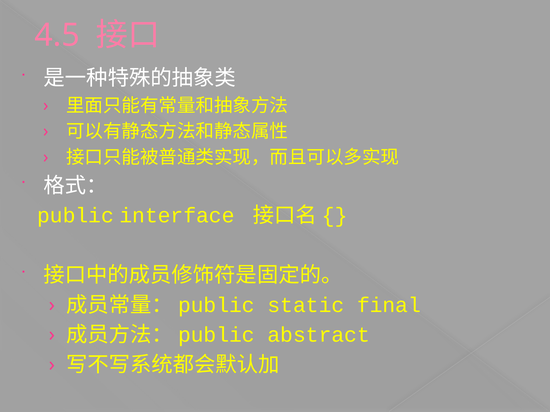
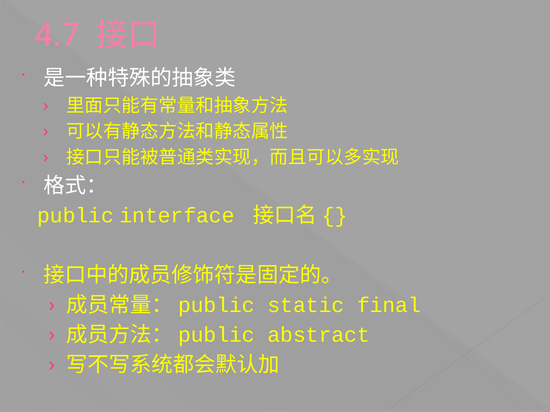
4.5: 4.5 -> 4.7
